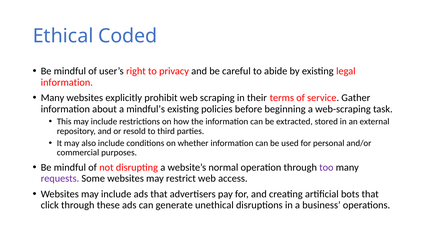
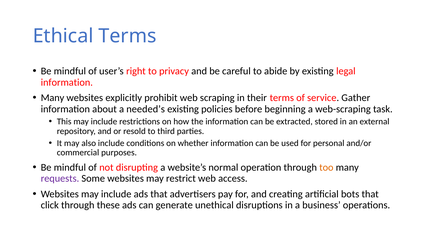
Ethical Coded: Coded -> Terms
mindful’s: mindful’s -> needed’s
too colour: purple -> orange
